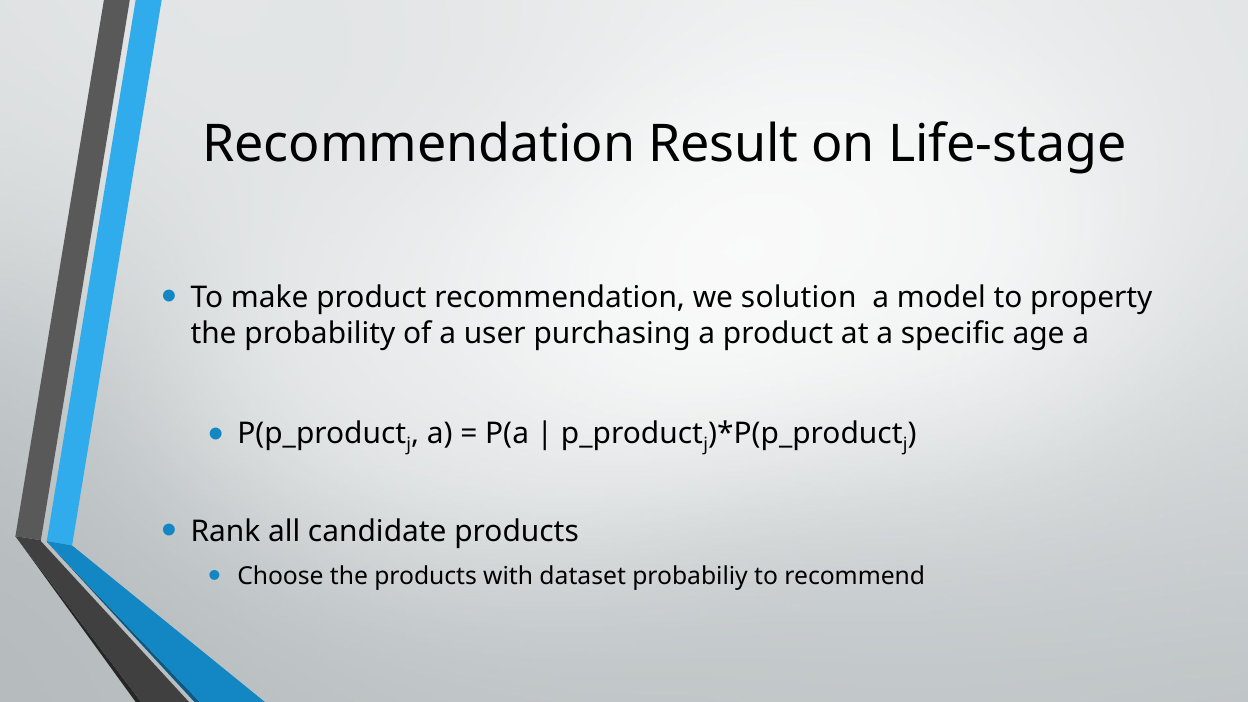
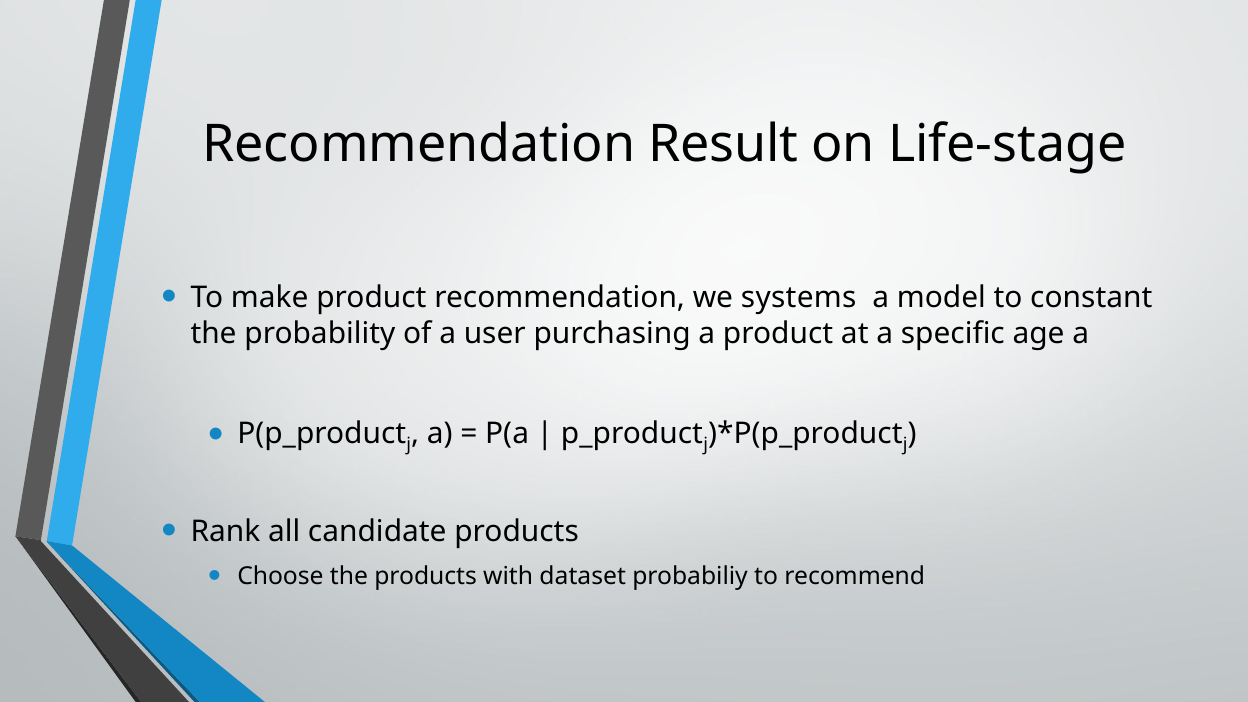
solution: solution -> systems
property: property -> constant
